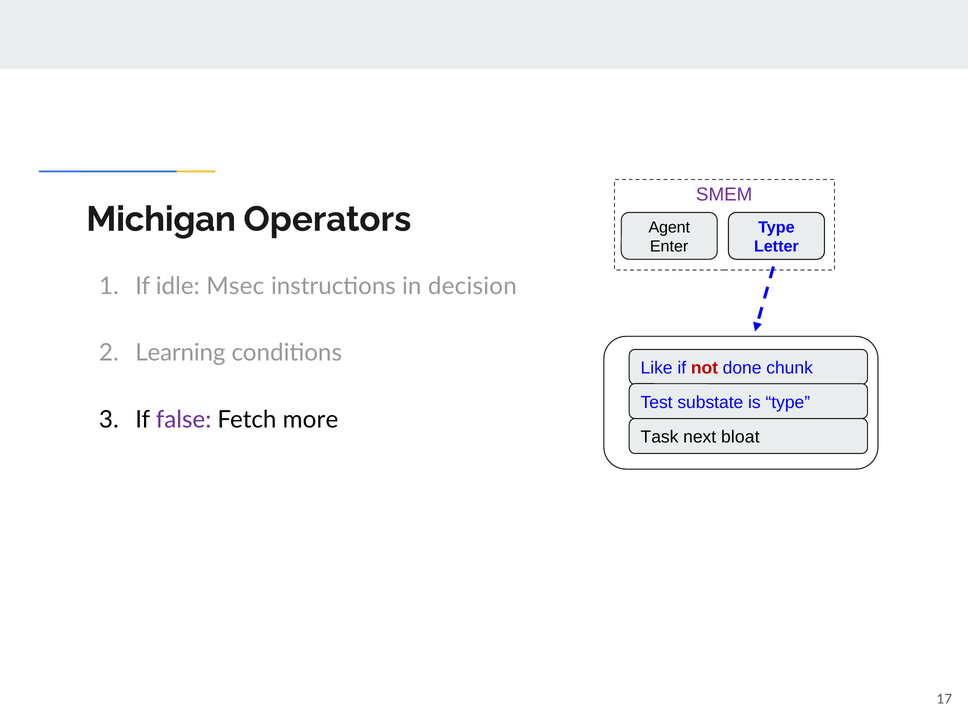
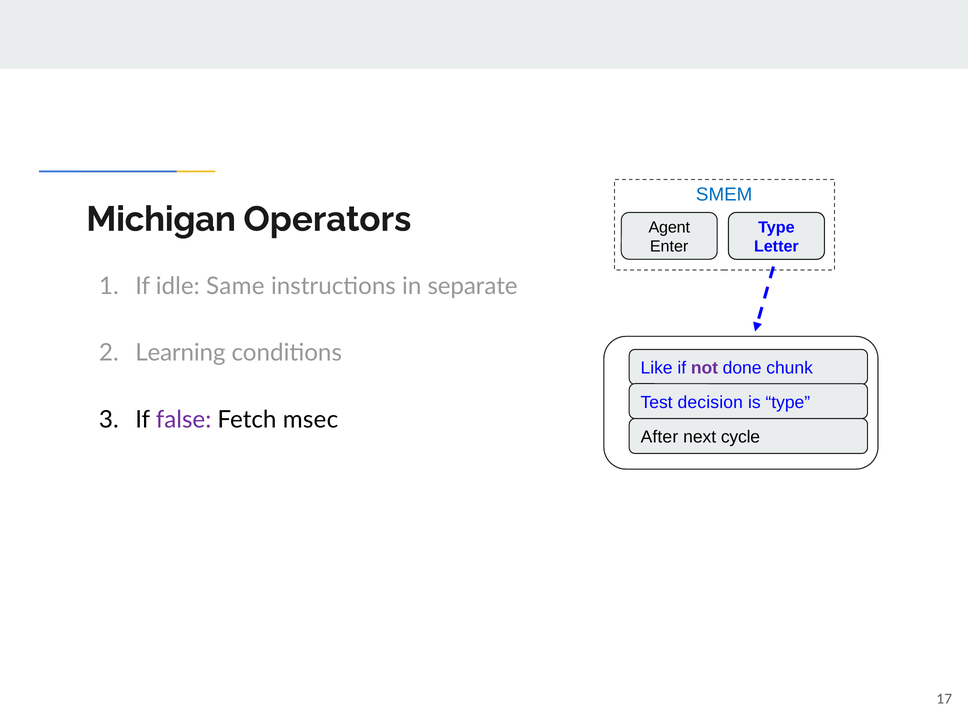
SMEM colour: purple -> blue
Msec: Msec -> Same
decision: decision -> separate
not colour: red -> purple
substate: substate -> decision
more: more -> msec
Task: Task -> After
bloat: bloat -> cycle
